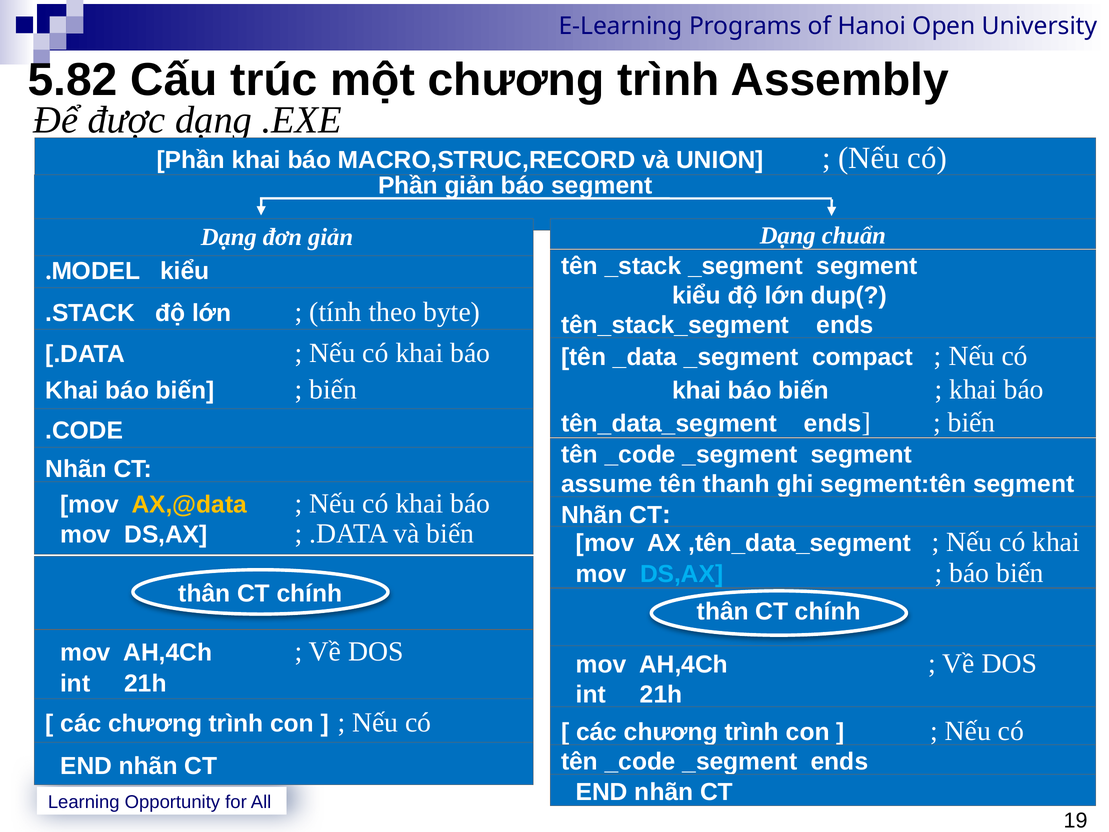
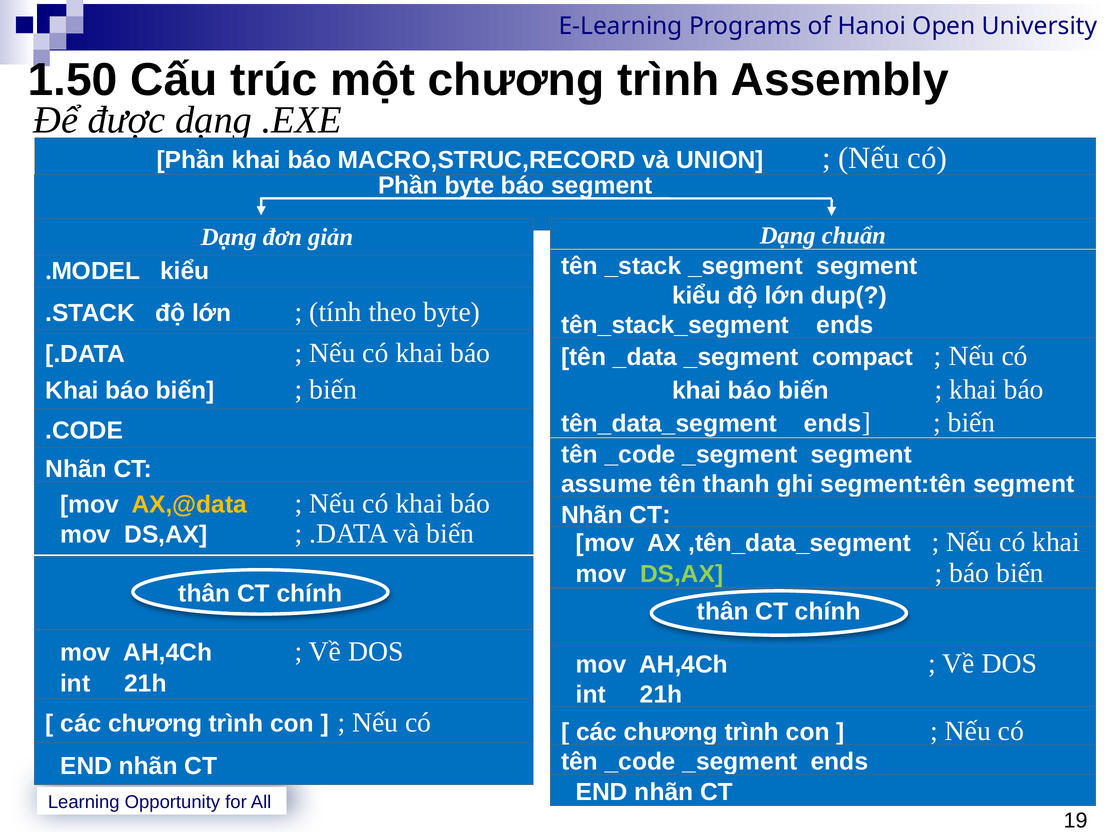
5.82: 5.82 -> 1.50
Phần giản: giản -> byte
DS,AX at (682, 574) colour: light blue -> light green
